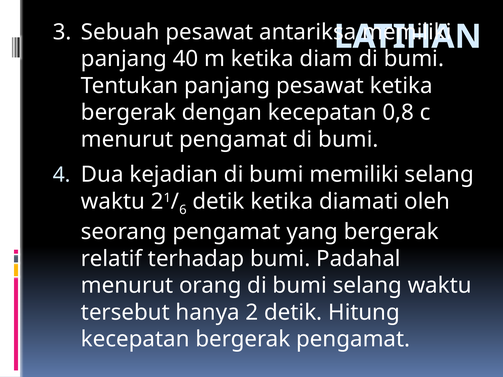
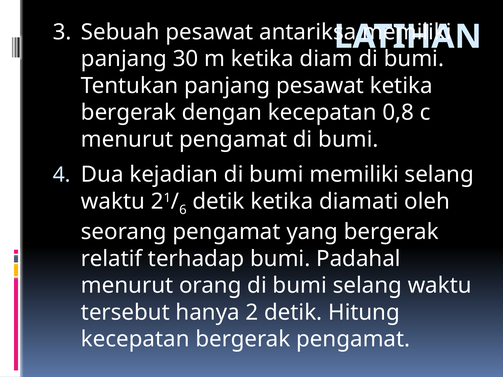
40: 40 -> 30
